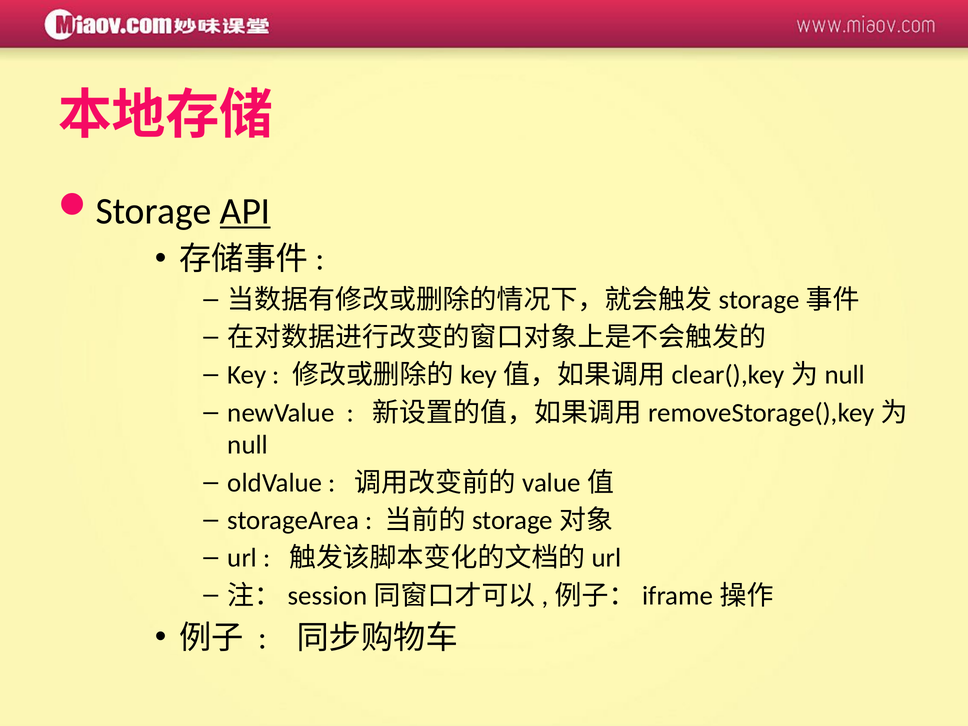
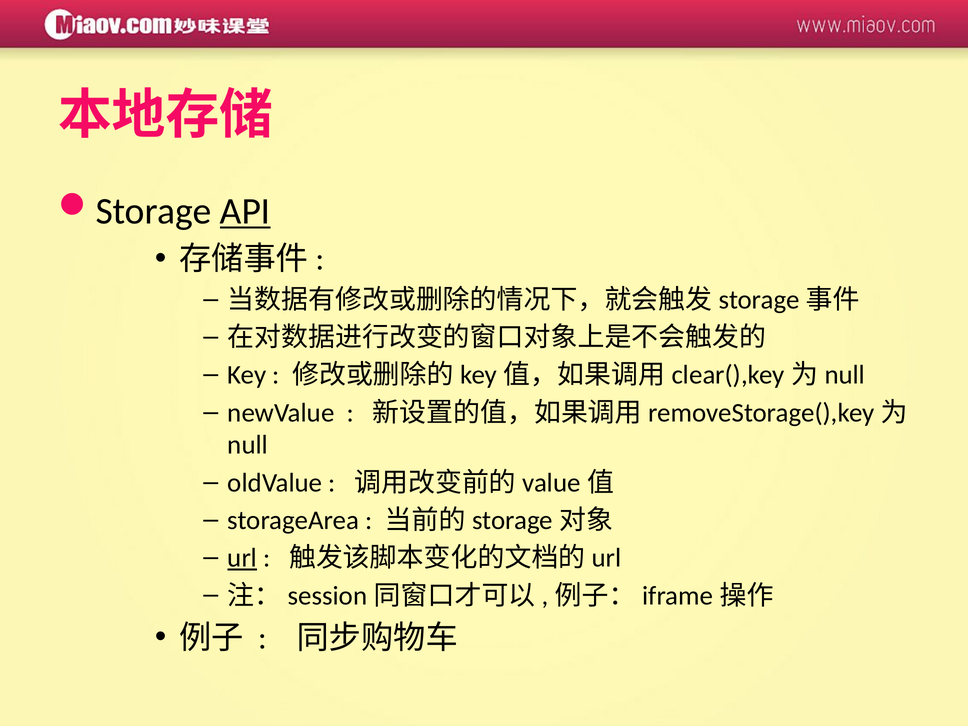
url underline: none -> present
